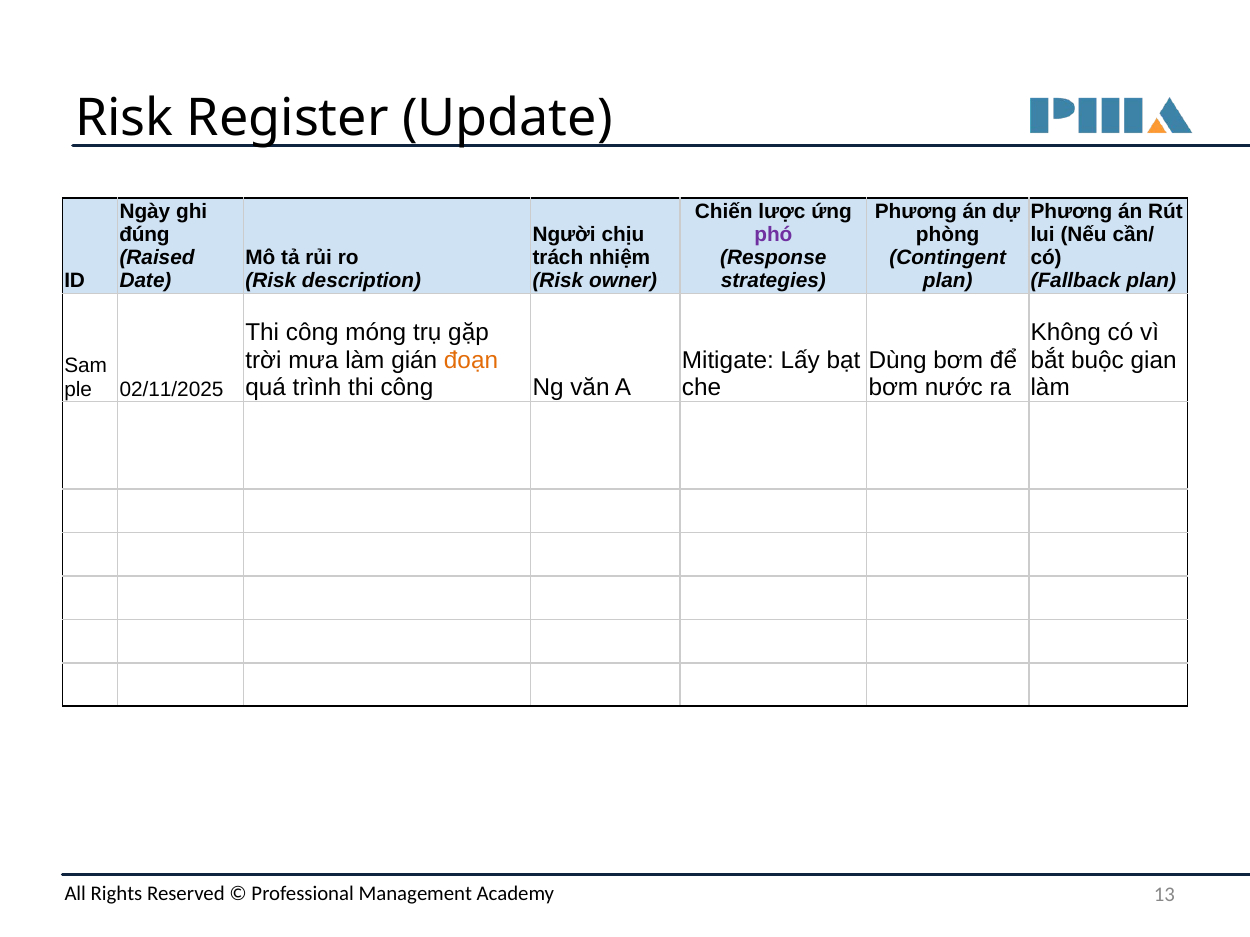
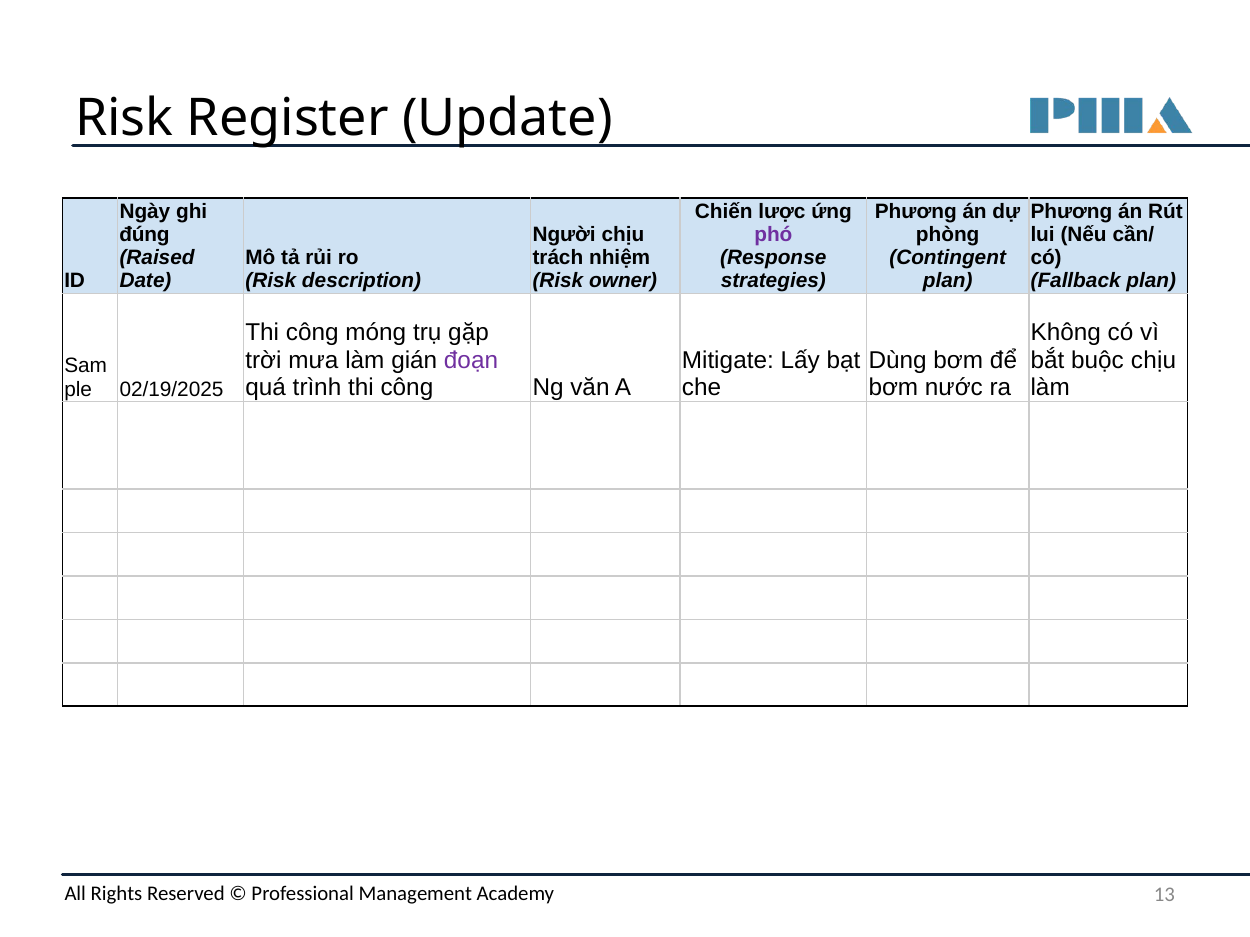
đoạn colour: orange -> purple
buộc gian: gian -> chịu
02/11/2025: 02/11/2025 -> 02/19/2025
